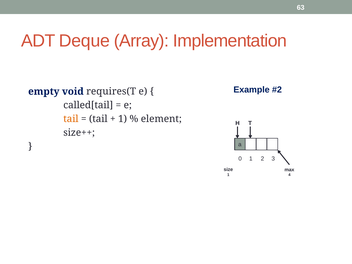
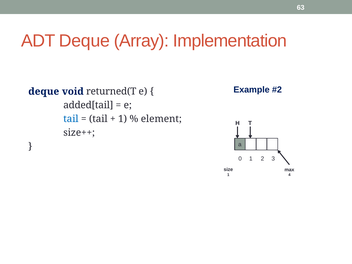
empty at (44, 91): empty -> deque
requires(T: requires(T -> returned(T
called[tail: called[tail -> added[tail
tail at (71, 119) colour: orange -> blue
